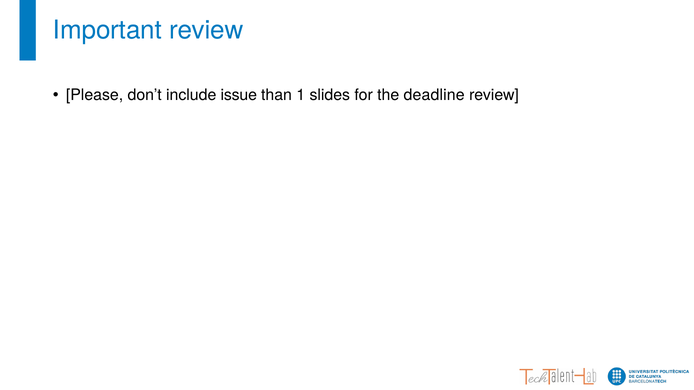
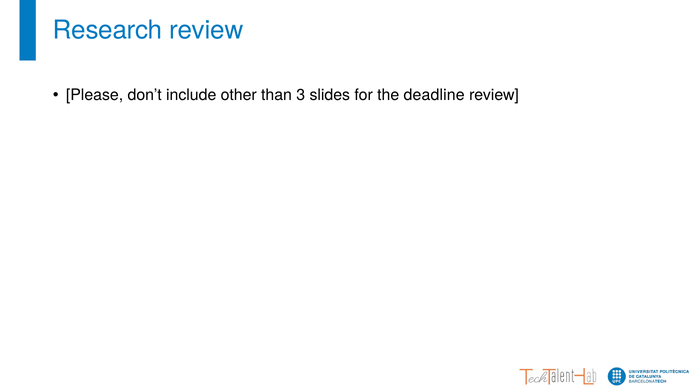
Important: Important -> Research
issue: issue -> other
1: 1 -> 3
